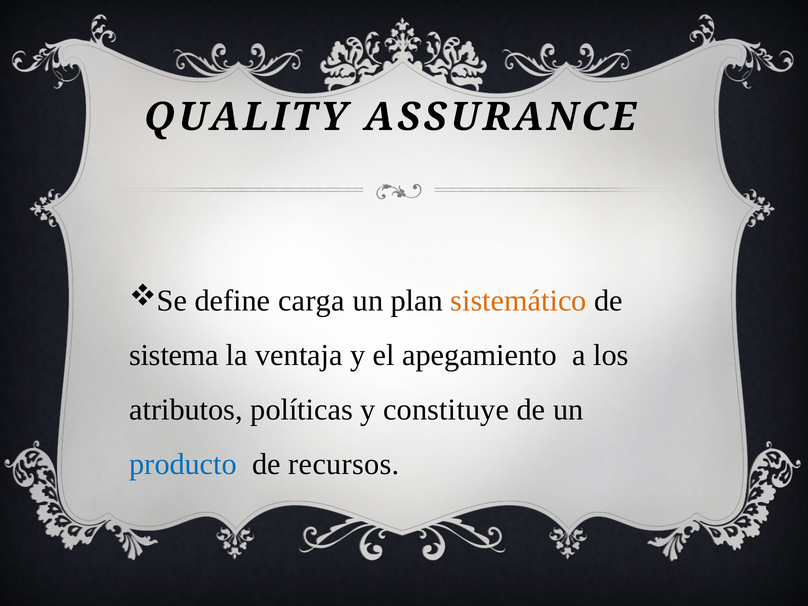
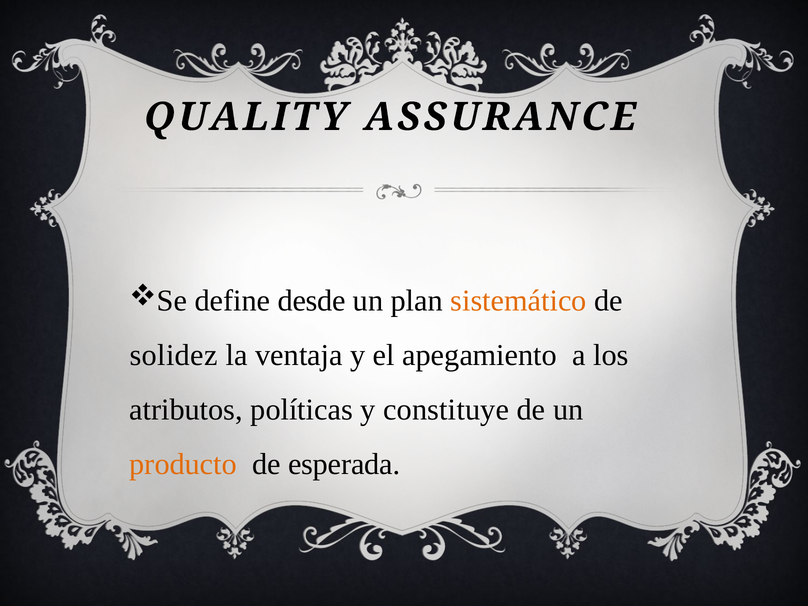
carga: carga -> desde
sistema: sistema -> solidez
producto colour: blue -> orange
recursos: recursos -> esperada
